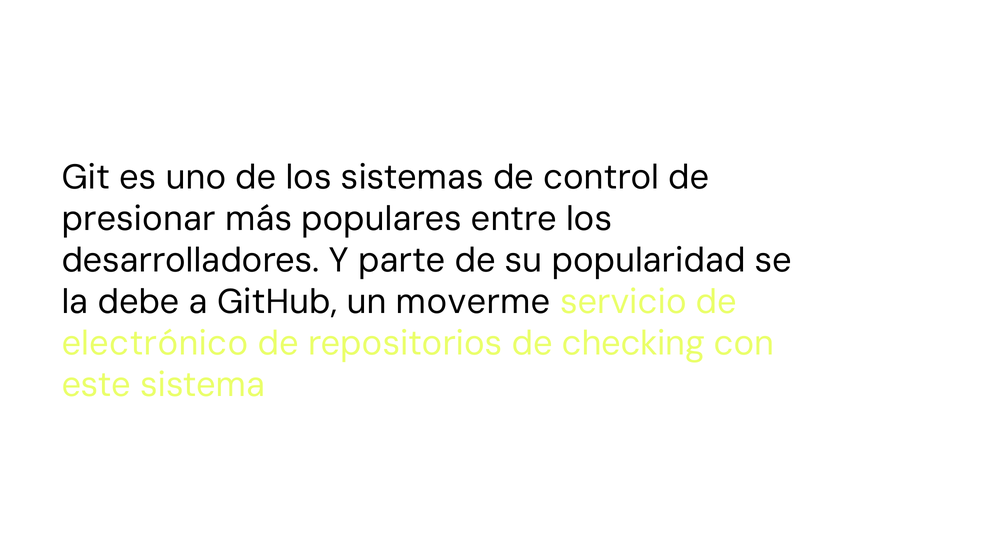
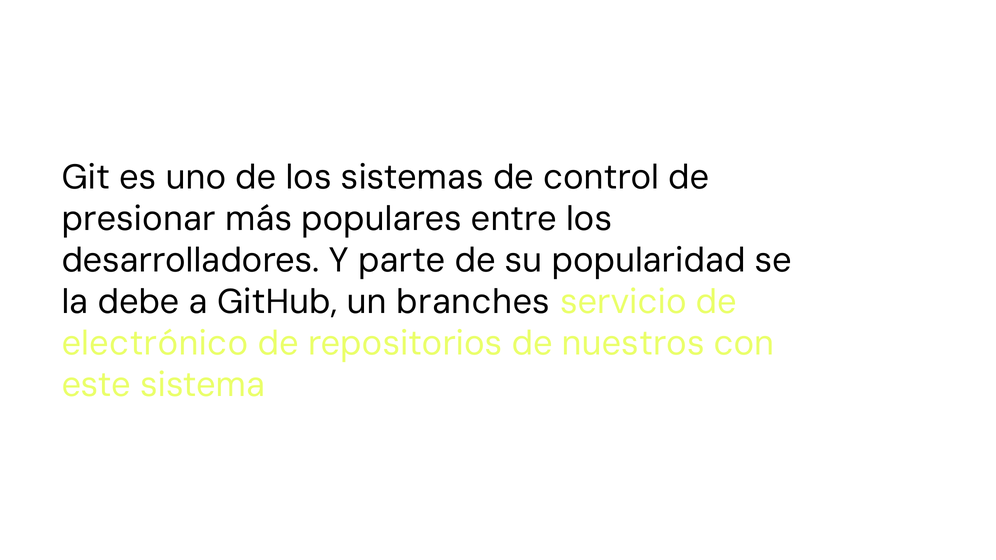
moverme: moverme -> branches
checking: checking -> nuestros
